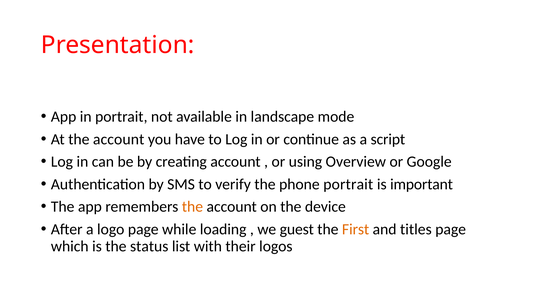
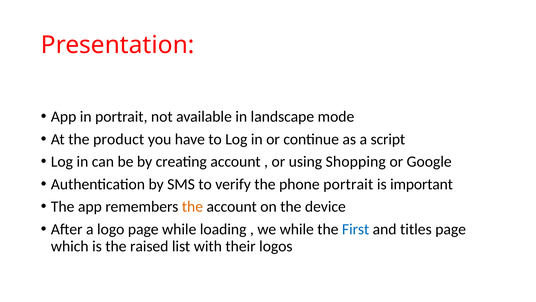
At the account: account -> product
Overview: Overview -> Shopping
we guest: guest -> while
First colour: orange -> blue
status: status -> raised
